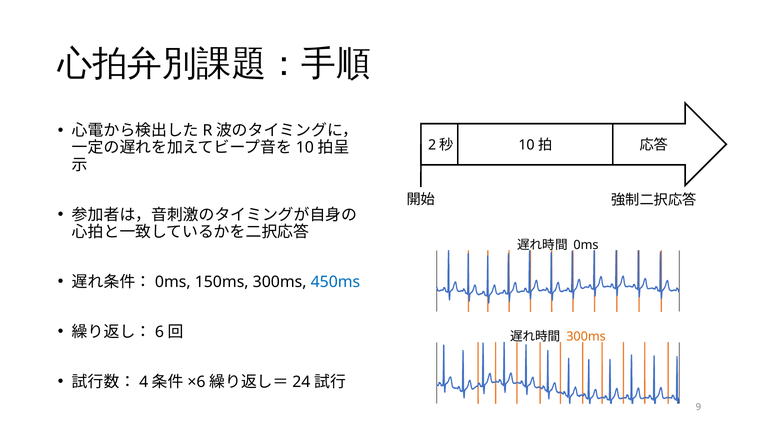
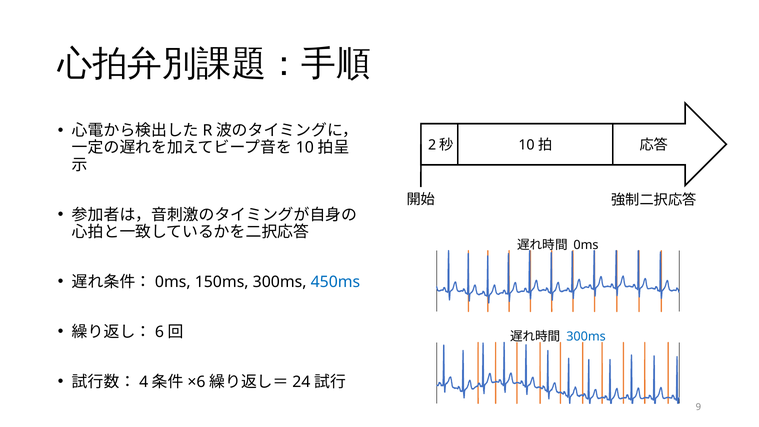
300ms at (586, 337) colour: orange -> blue
